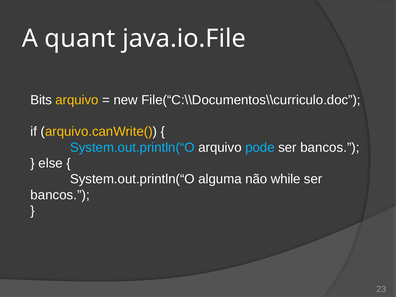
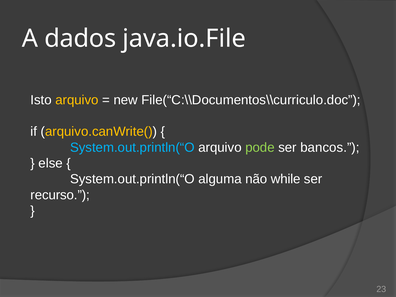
quant: quant -> dados
Bits: Bits -> Isto
pode colour: light blue -> light green
bancos at (60, 195): bancos -> recurso
